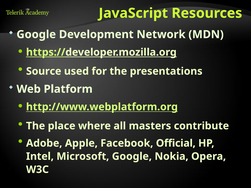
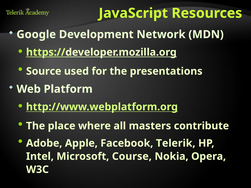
Official: Official -> Telerik
Microsoft Google: Google -> Course
